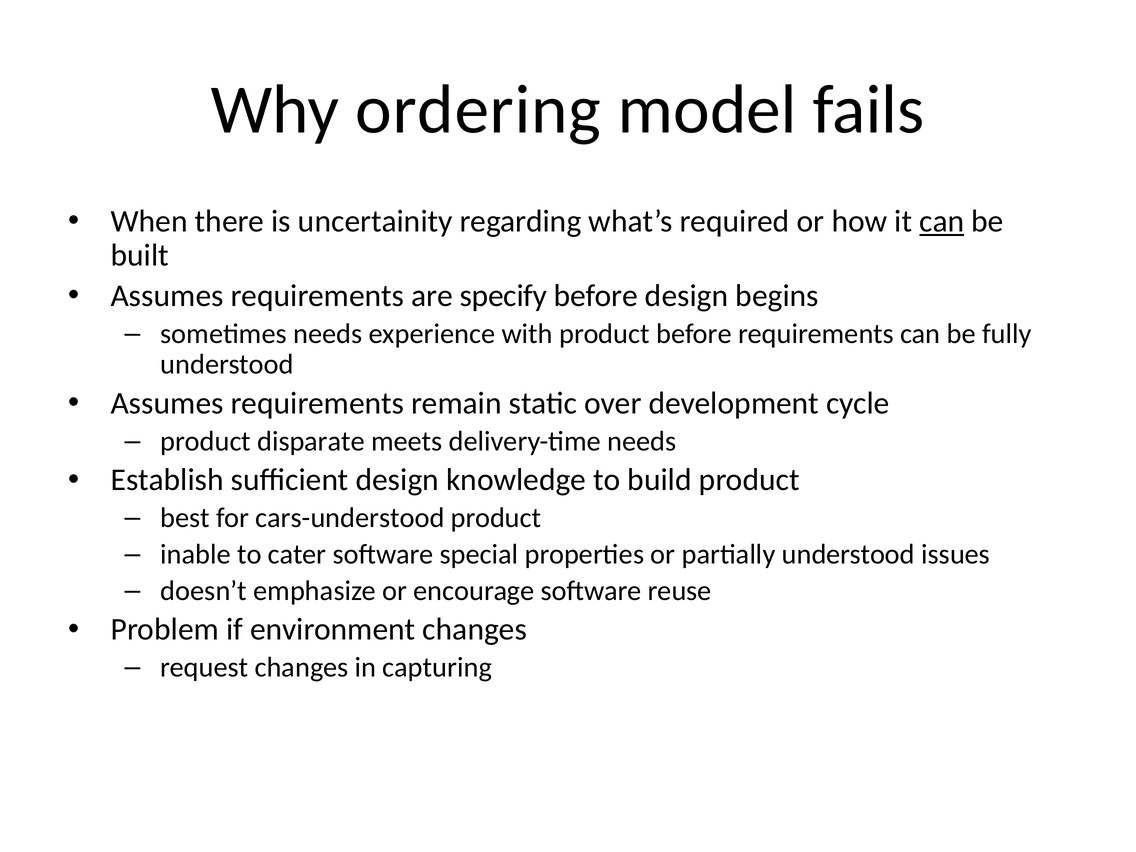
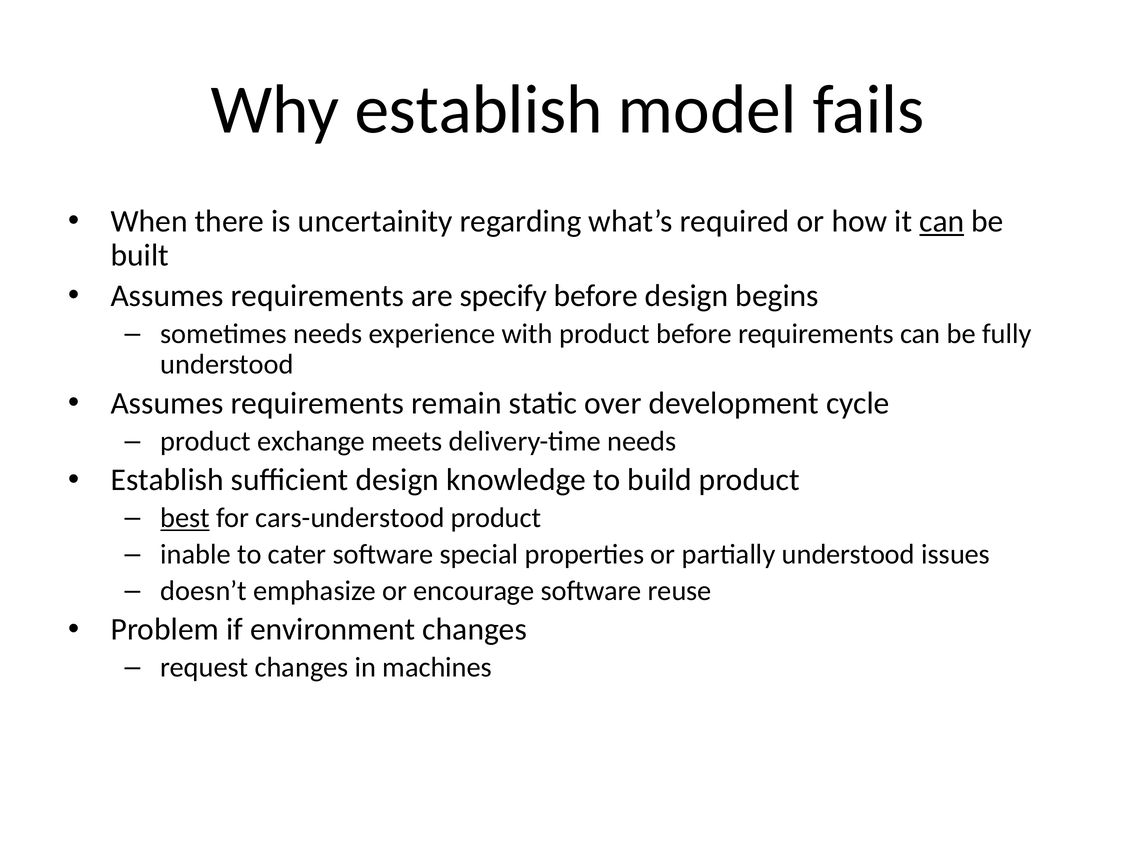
Why ordering: ordering -> establish
disparate: disparate -> exchange
best underline: none -> present
capturing: capturing -> machines
